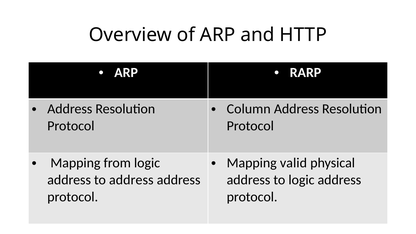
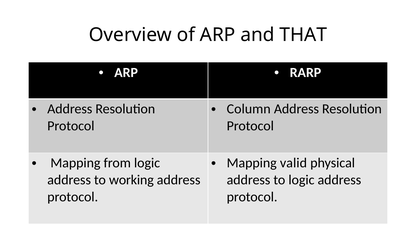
HTTP: HTTP -> THAT
to address: address -> working
